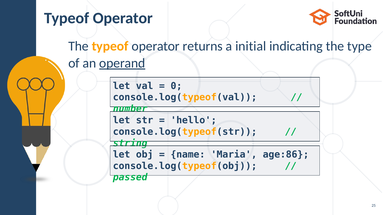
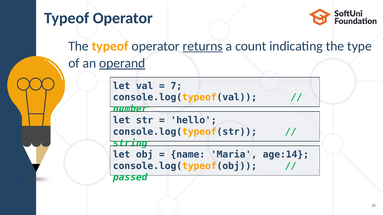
returns underline: none -> present
initial: initial -> count
0: 0 -> 7
age:86: age:86 -> age:14
